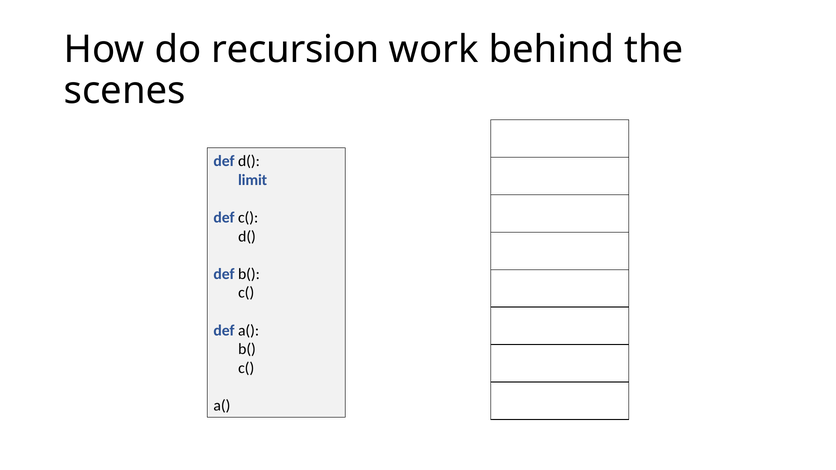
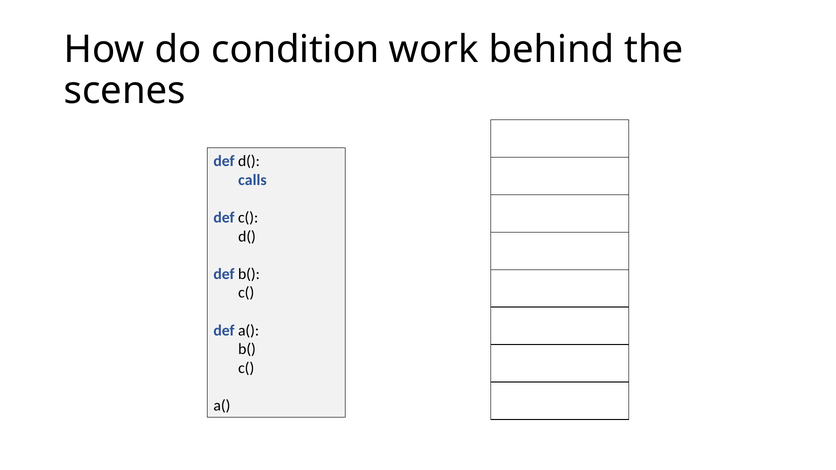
recursion: recursion -> condition
limit: limit -> calls
